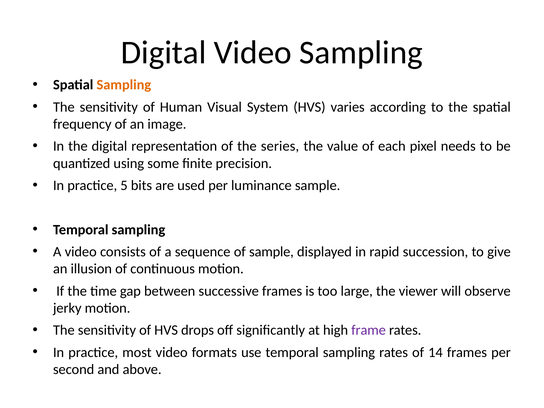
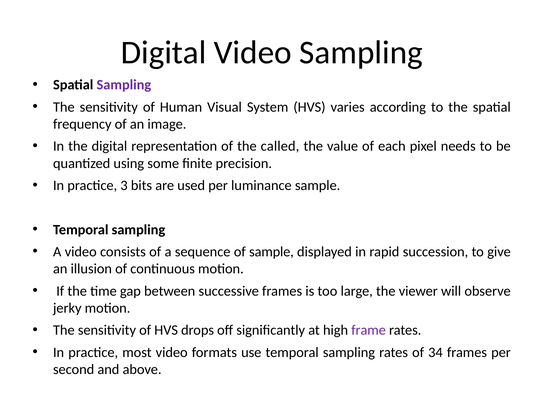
Sampling at (124, 85) colour: orange -> purple
series: series -> called
5: 5 -> 3
14: 14 -> 34
